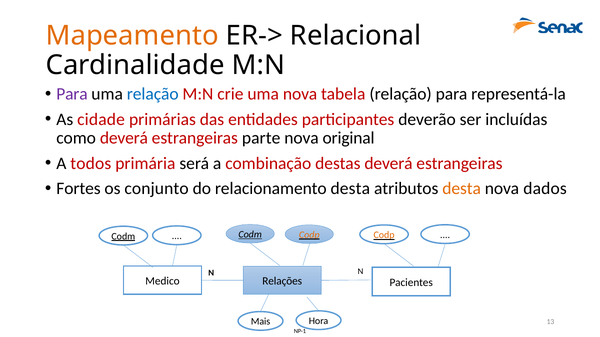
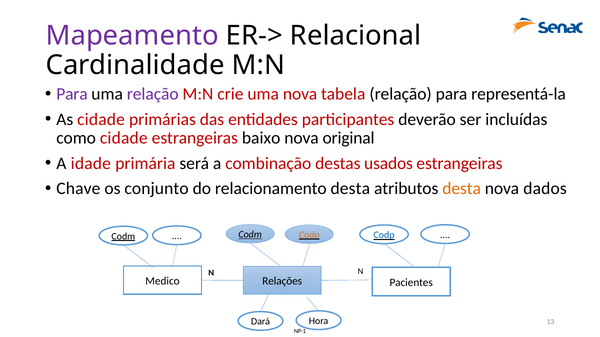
Mapeamento colour: orange -> purple
relação at (153, 94) colour: blue -> purple
como deverá: deverá -> cidade
parte: parte -> baixo
todos: todos -> idade
destas deverá: deverá -> usados
Fortes: Fortes -> Chave
Codp at (384, 235) colour: orange -> blue
Mais: Mais -> Dará
